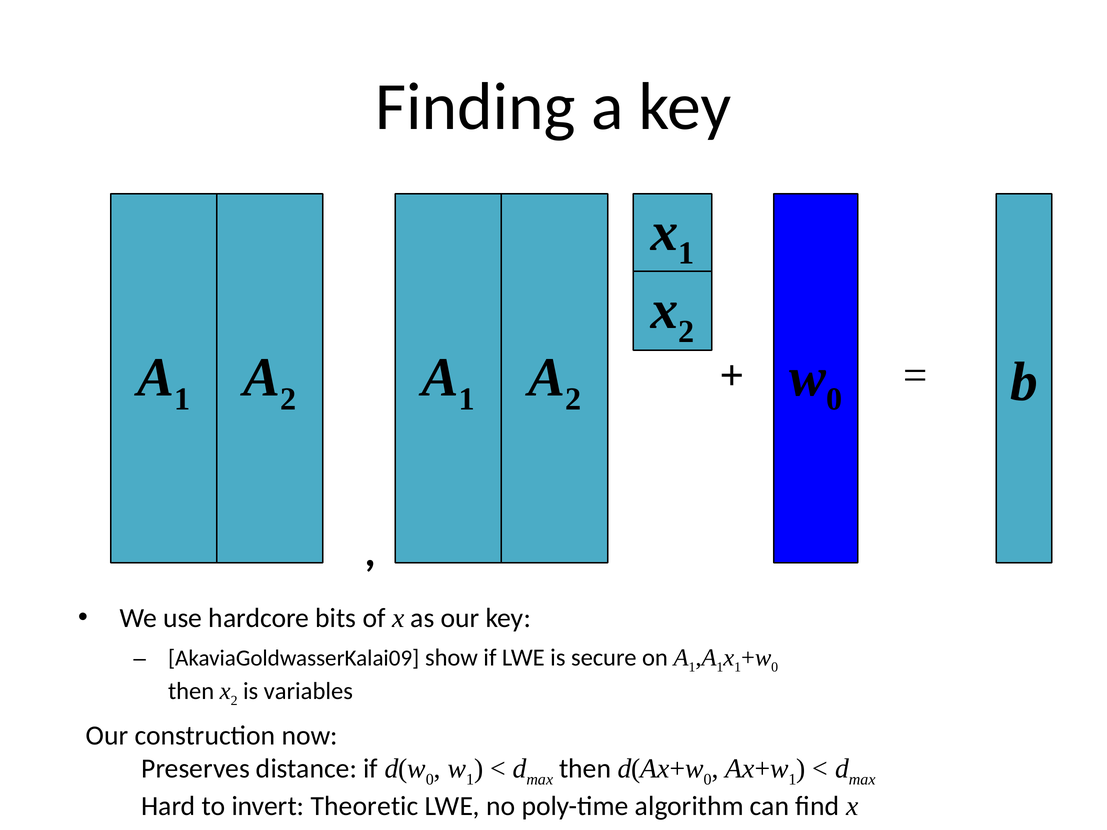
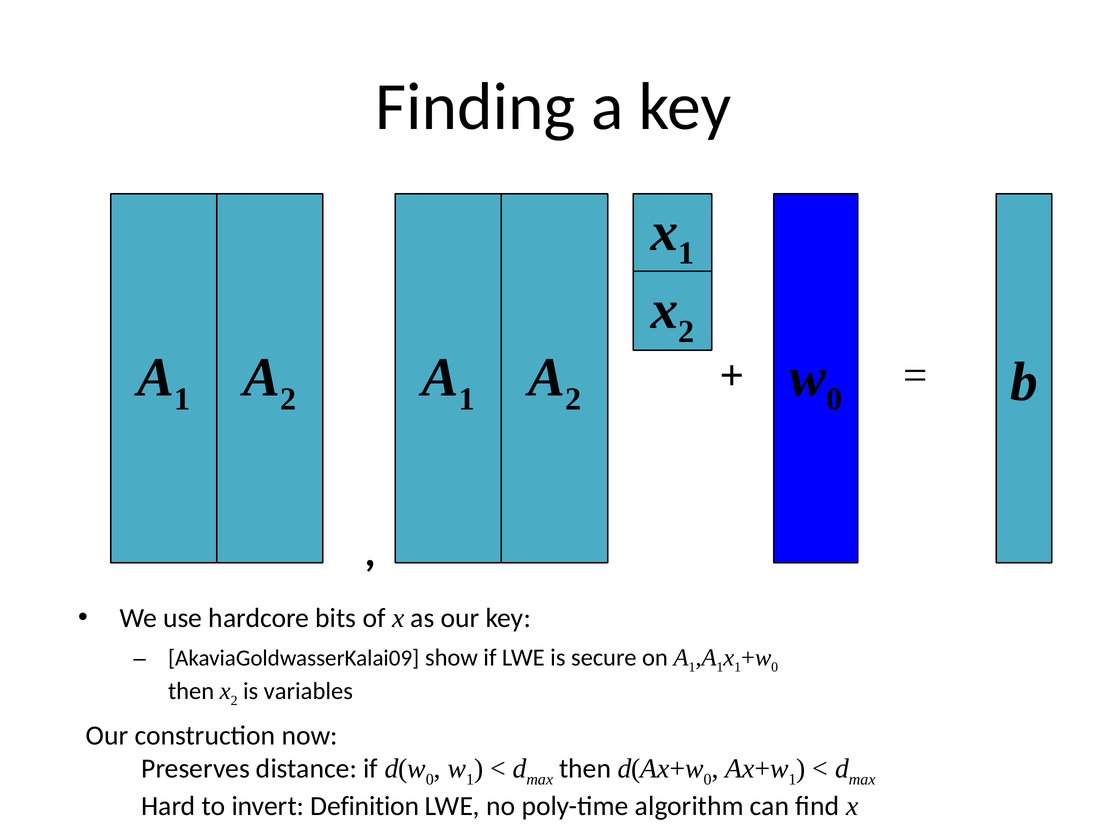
Theoretic: Theoretic -> Definition
